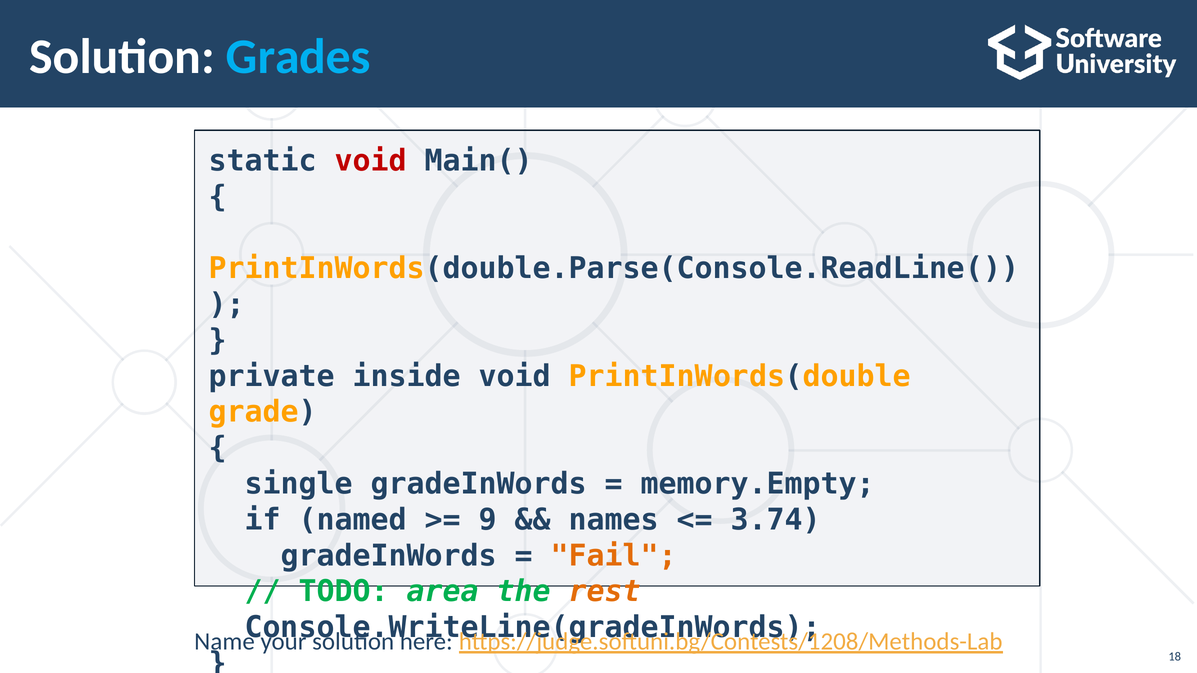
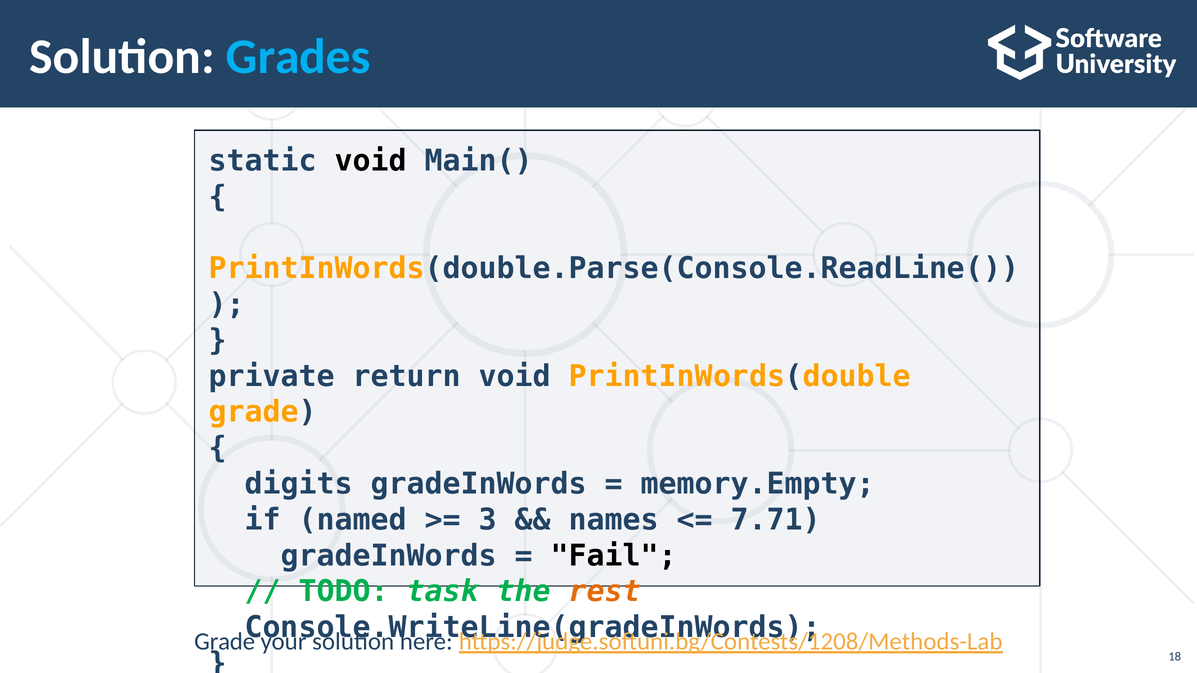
void at (371, 161) colour: red -> black
inside: inside -> return
single: single -> digits
9: 9 -> 3
3.74: 3.74 -> 7.71
Fail colour: orange -> black
area: area -> task
Name at (225, 642): Name -> Grade
